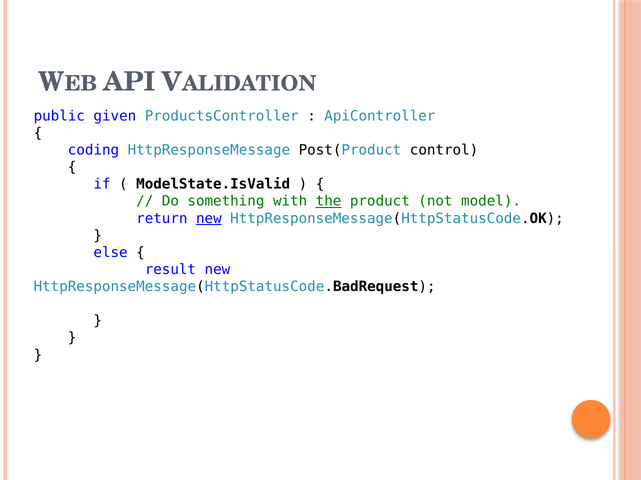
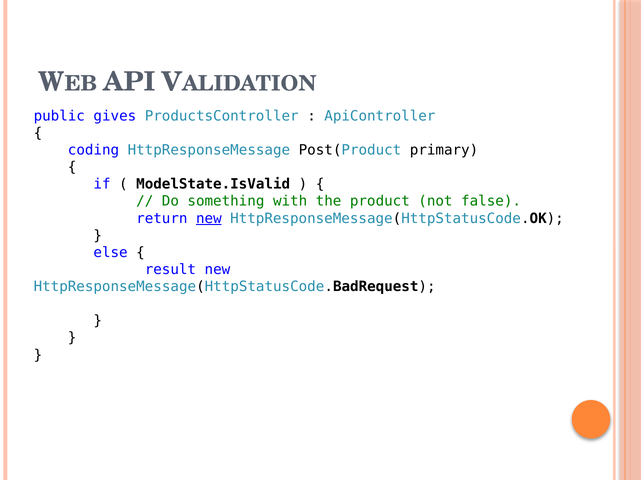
given: given -> gives
control: control -> primary
the underline: present -> none
model: model -> false
